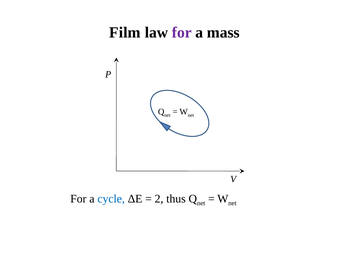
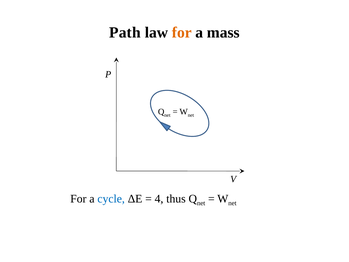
Film: Film -> Path
for at (182, 32) colour: purple -> orange
2: 2 -> 4
